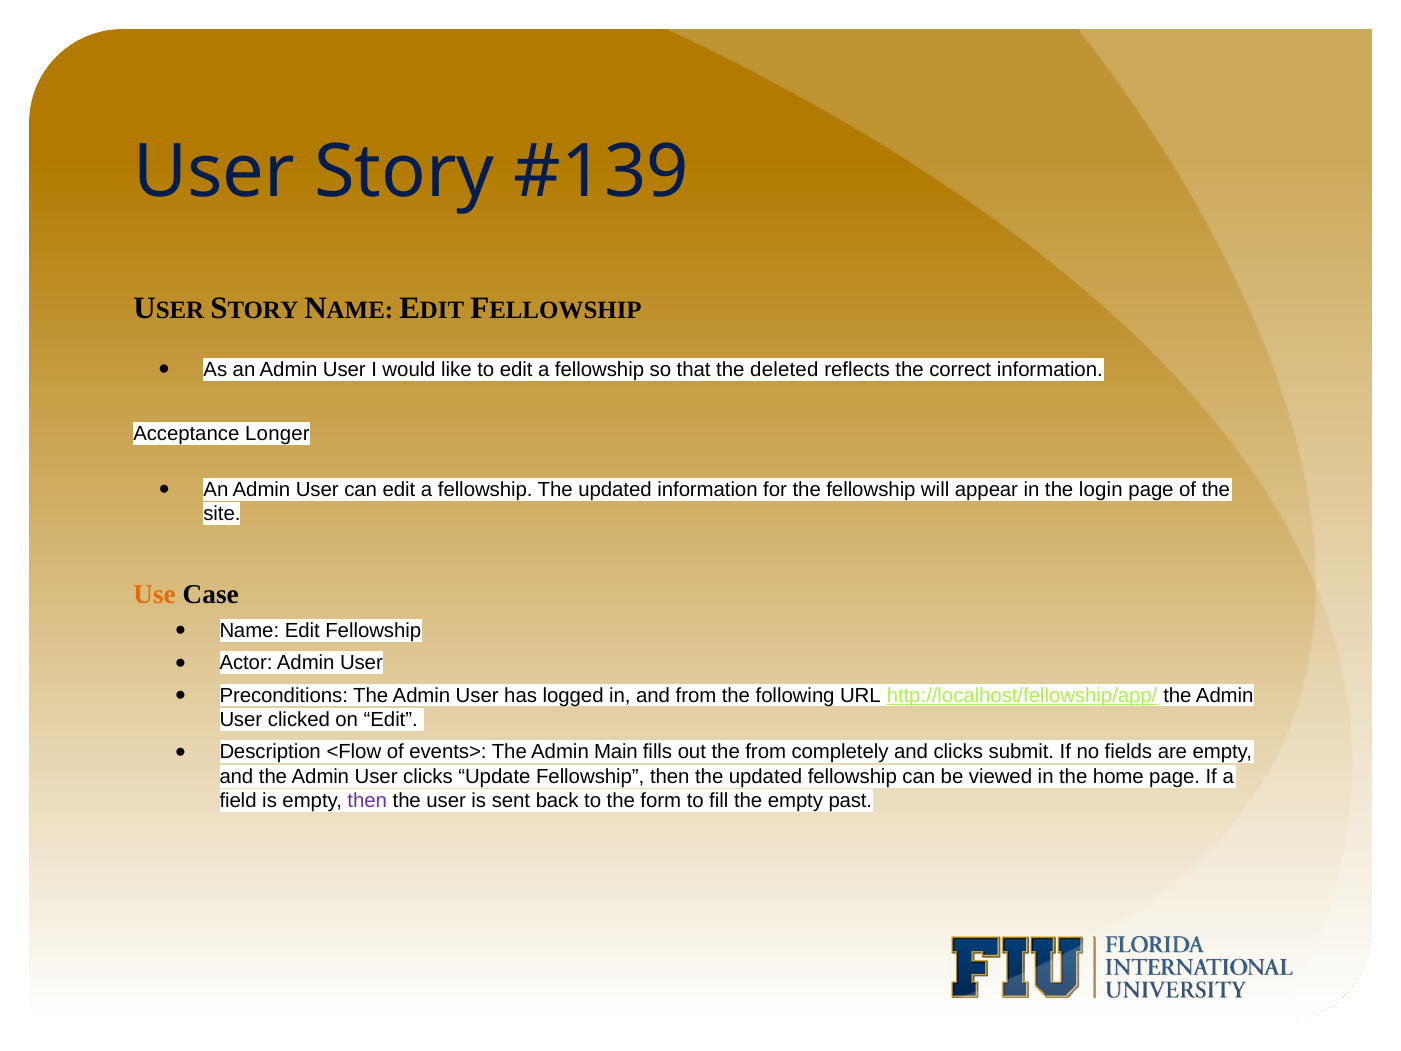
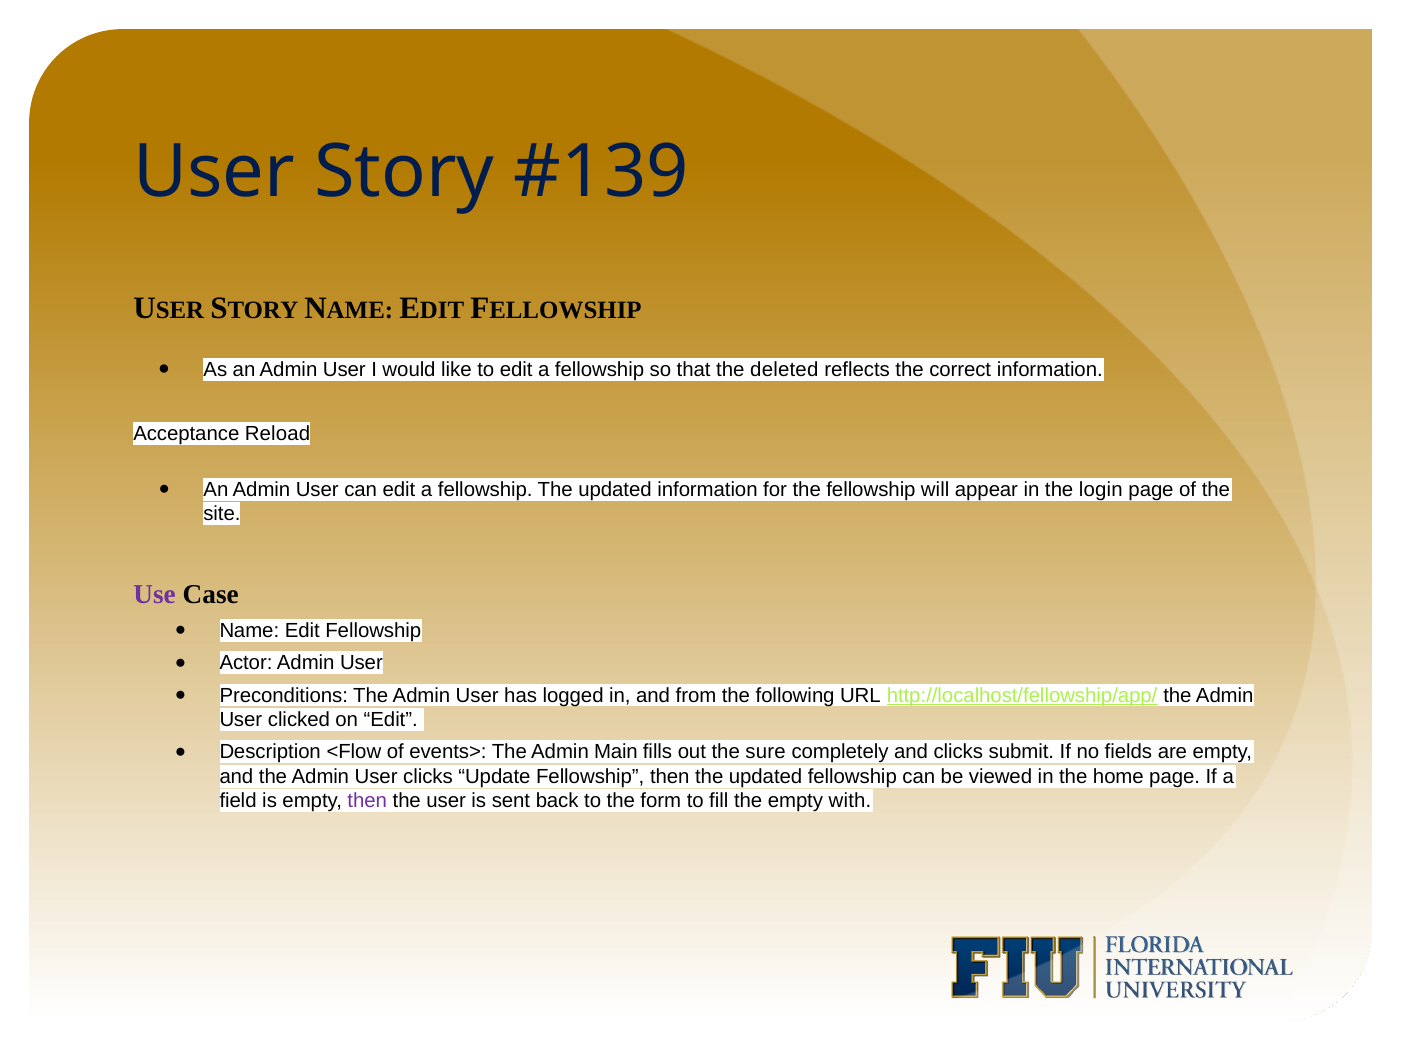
Longer: Longer -> Reload
Use colour: orange -> purple
the from: from -> sure
past: past -> with
